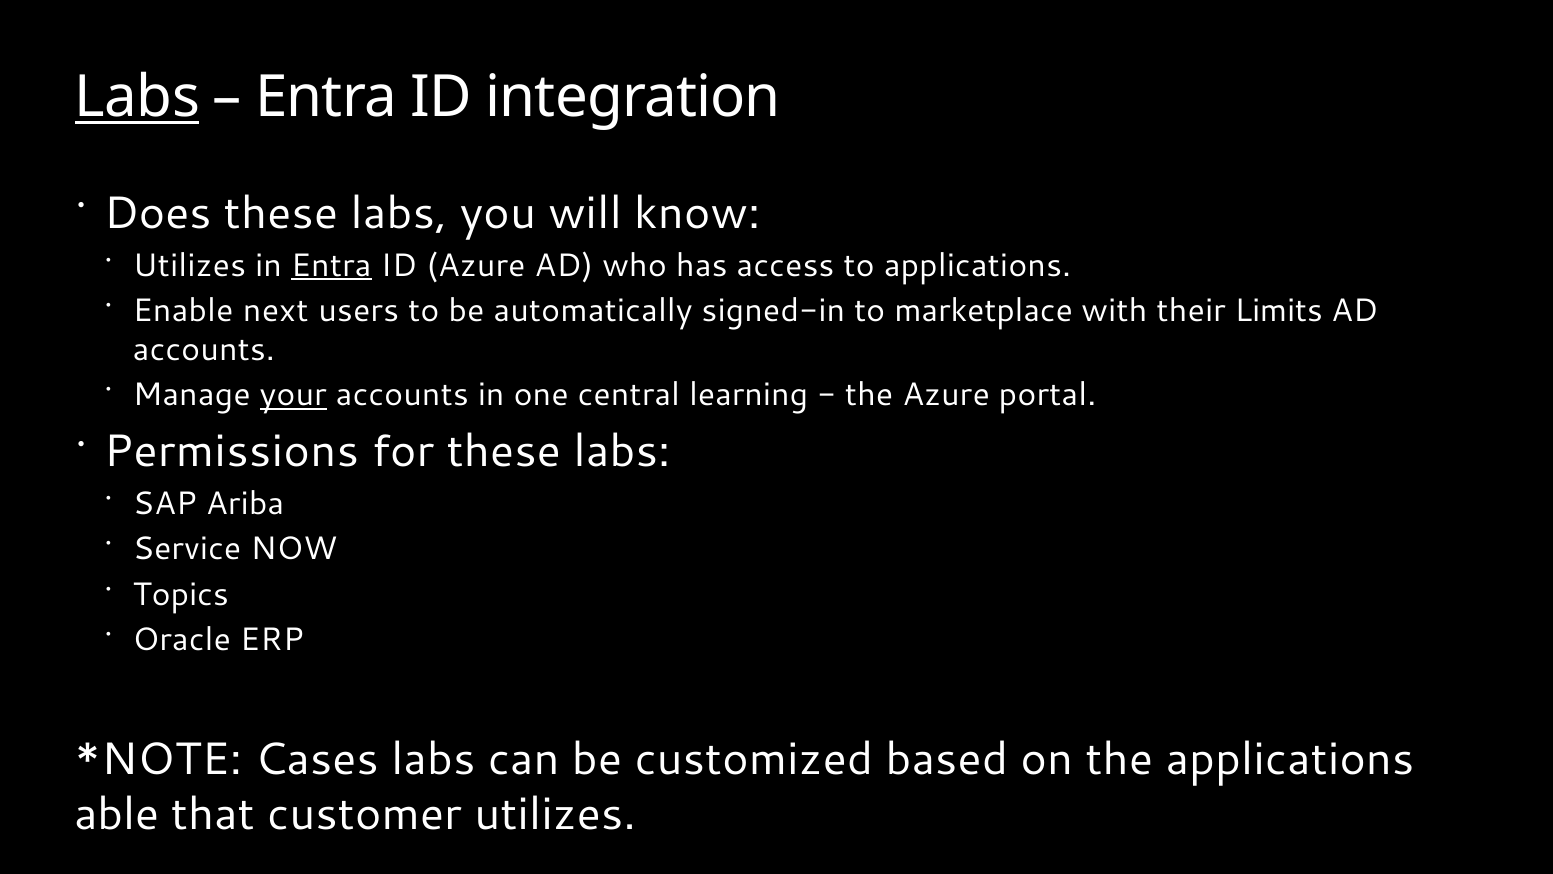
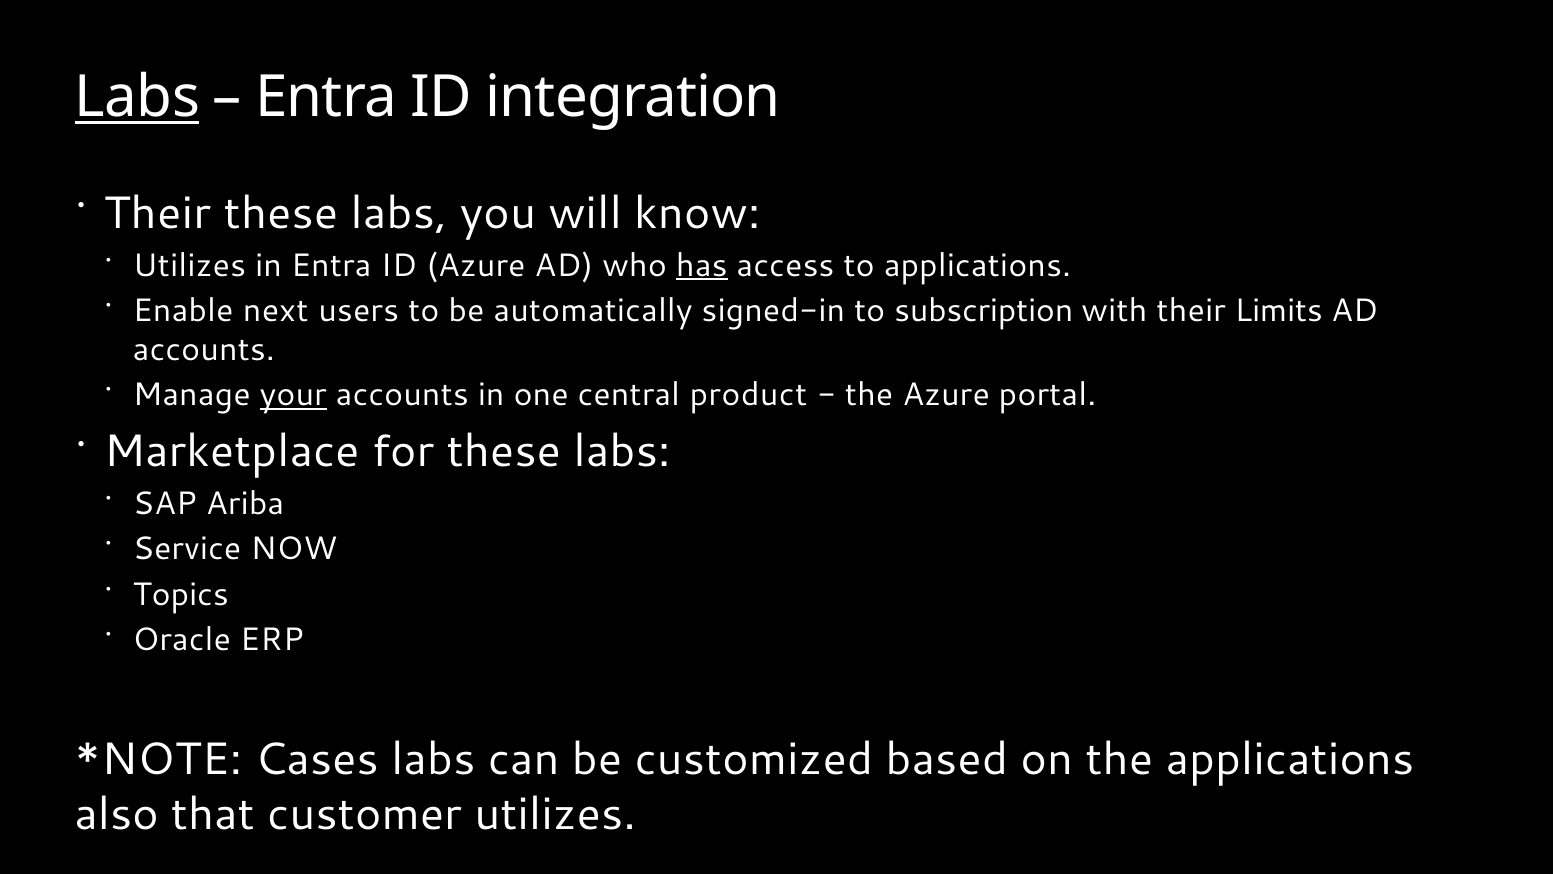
Does at (158, 213): Does -> Their
Entra at (331, 265) underline: present -> none
has underline: none -> present
marketplace: marketplace -> subscription
learning: learning -> product
Permissions: Permissions -> Marketplace
able: able -> also
